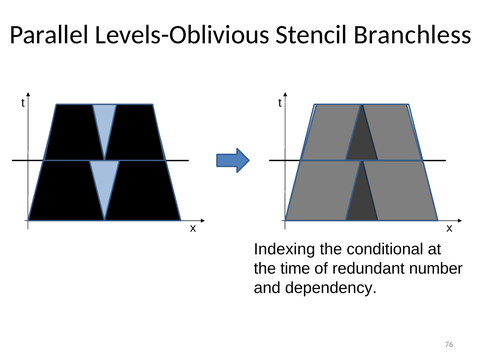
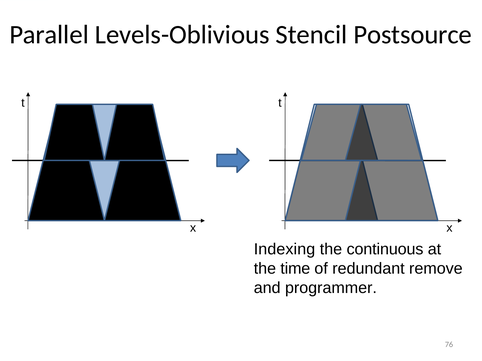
Branchless: Branchless -> Postsource
conditional: conditional -> continuous
number: number -> remove
dependency: dependency -> programmer
